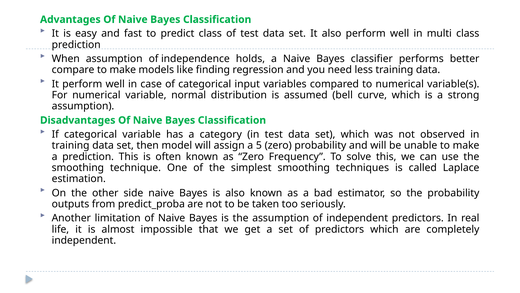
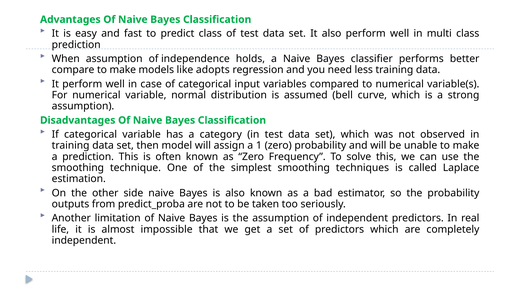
finding: finding -> adopts
5: 5 -> 1
